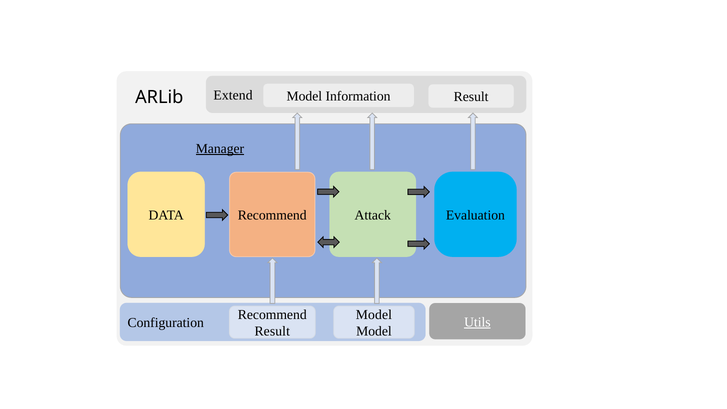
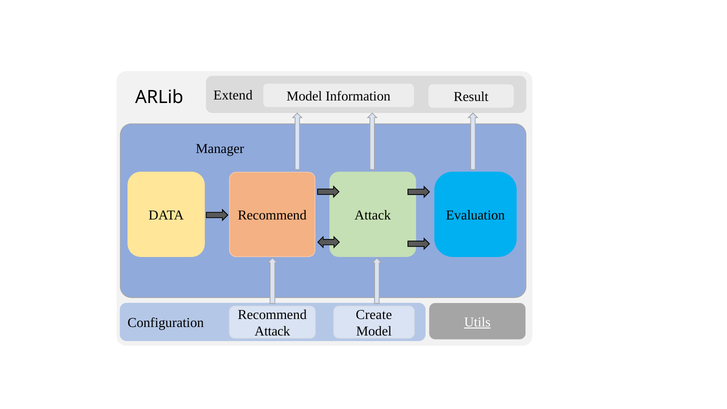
Manager underline: present -> none
Model at (374, 315): Model -> Create
Result at (272, 331): Result -> Attack
